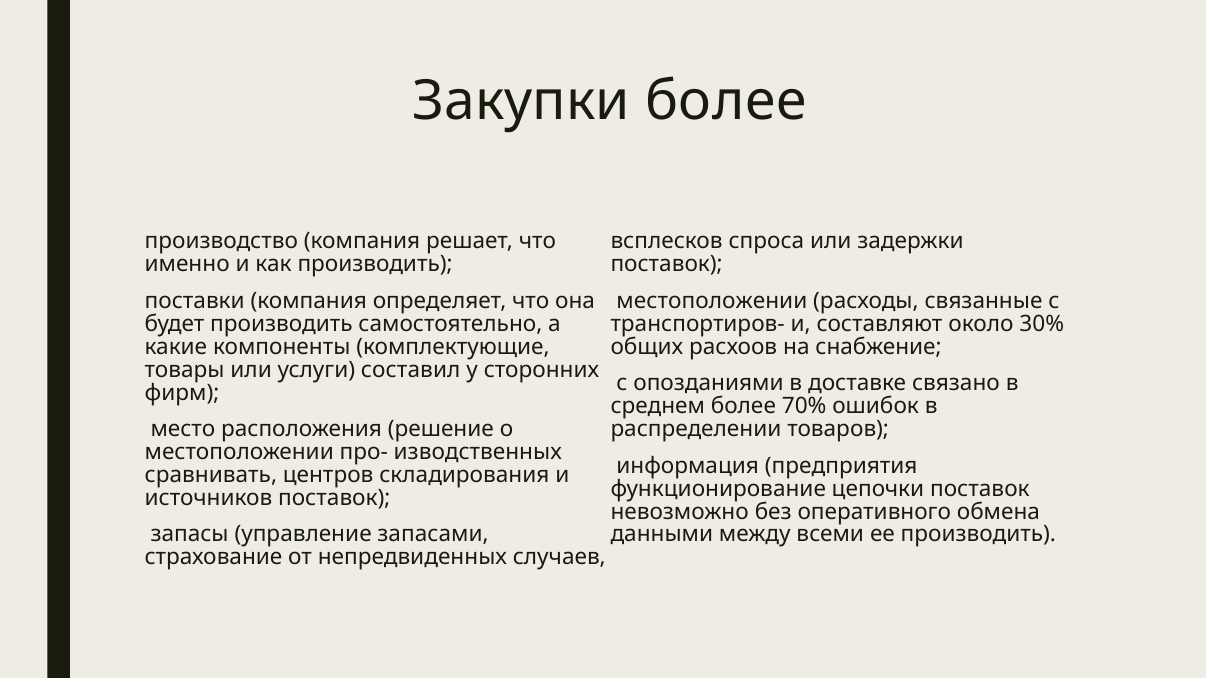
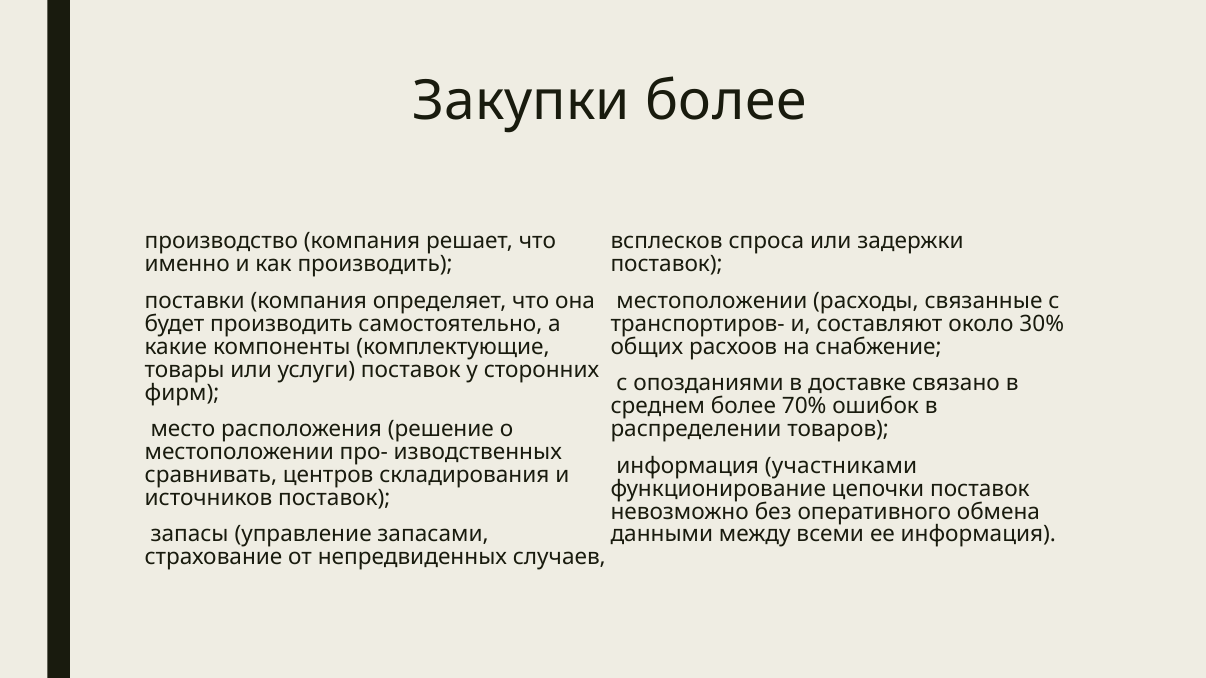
услуги составил: составил -> поставок
предприятия: предприятия -> участниками
ее производить: производить -> информация
